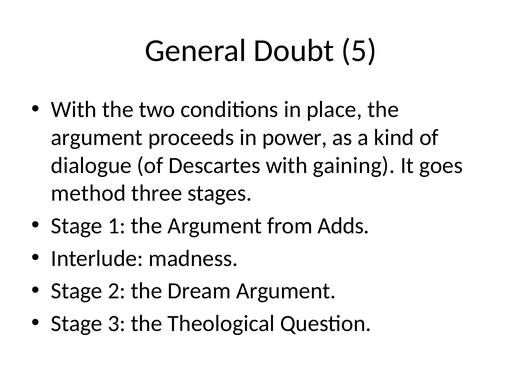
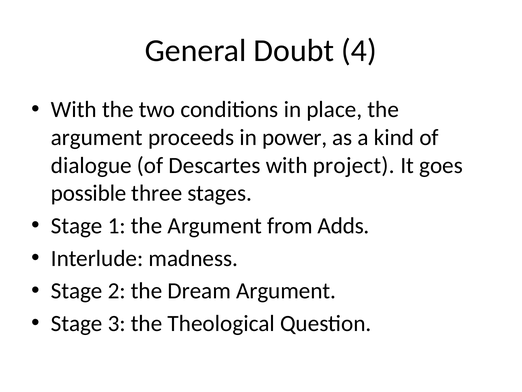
5: 5 -> 4
gaining: gaining -> project
method: method -> possible
